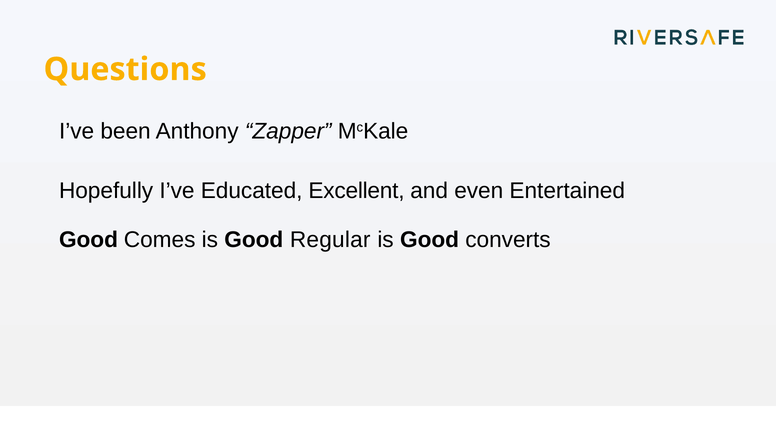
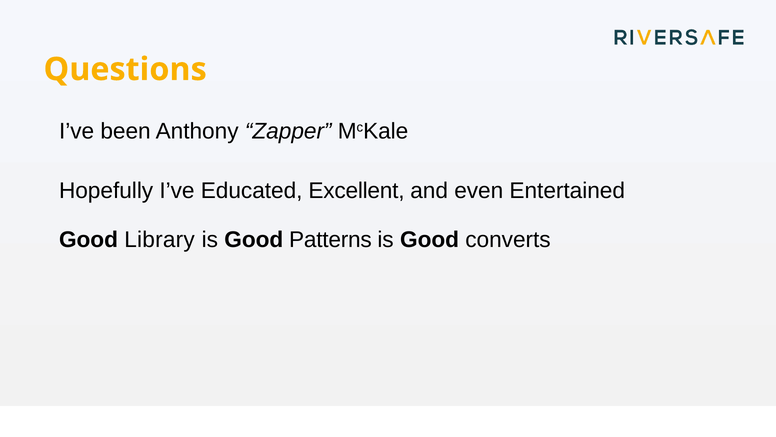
Comes: Comes -> Library
Regular: Regular -> Patterns
